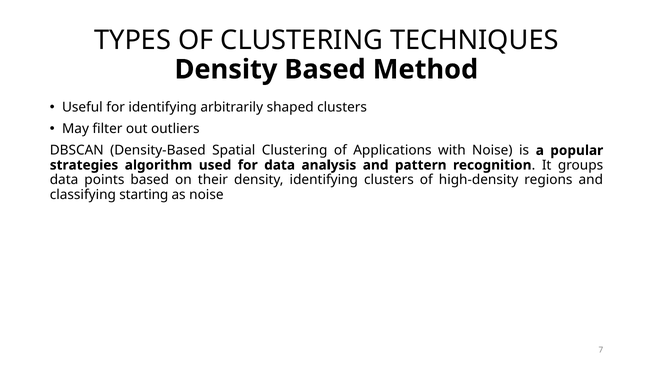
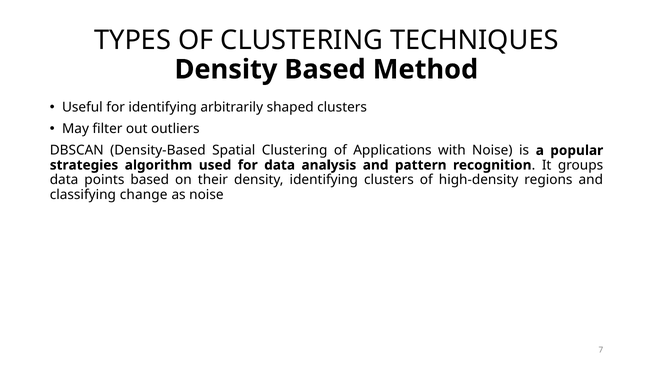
starting: starting -> change
